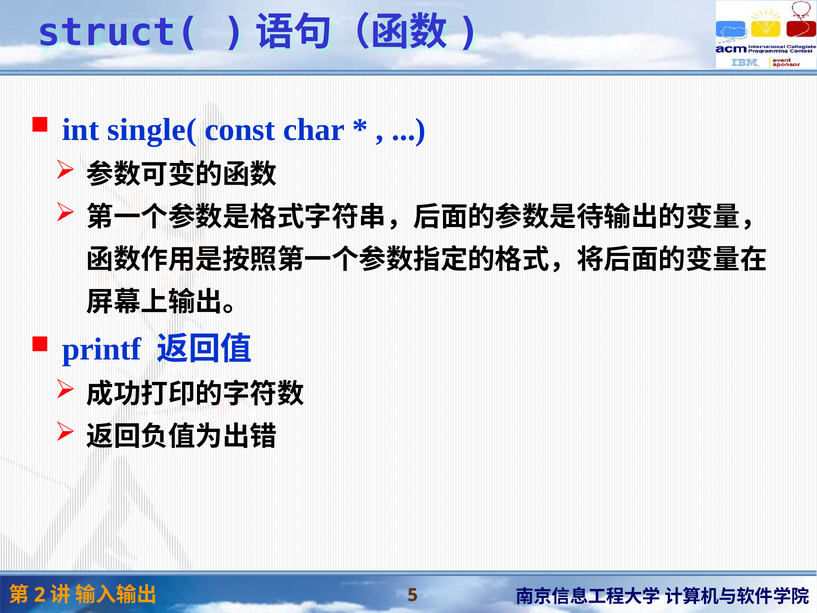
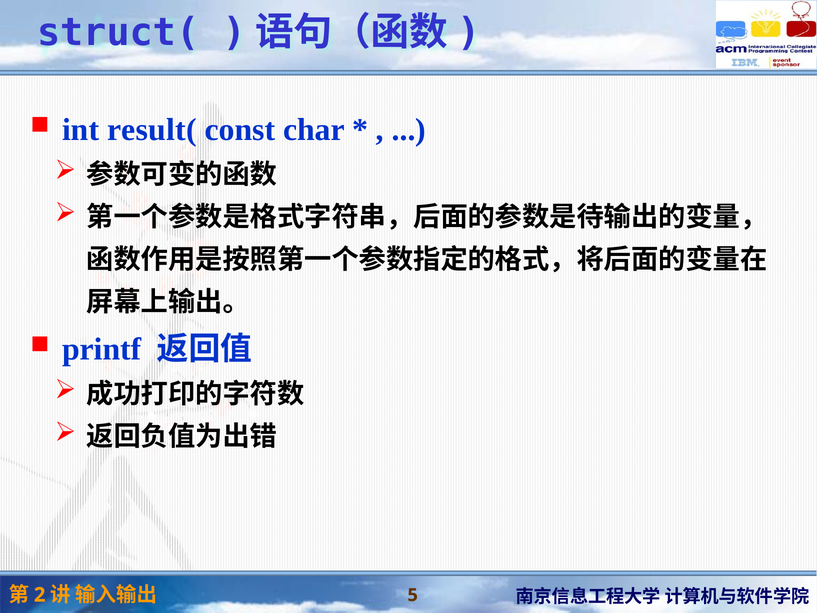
single(: single( -> result(
